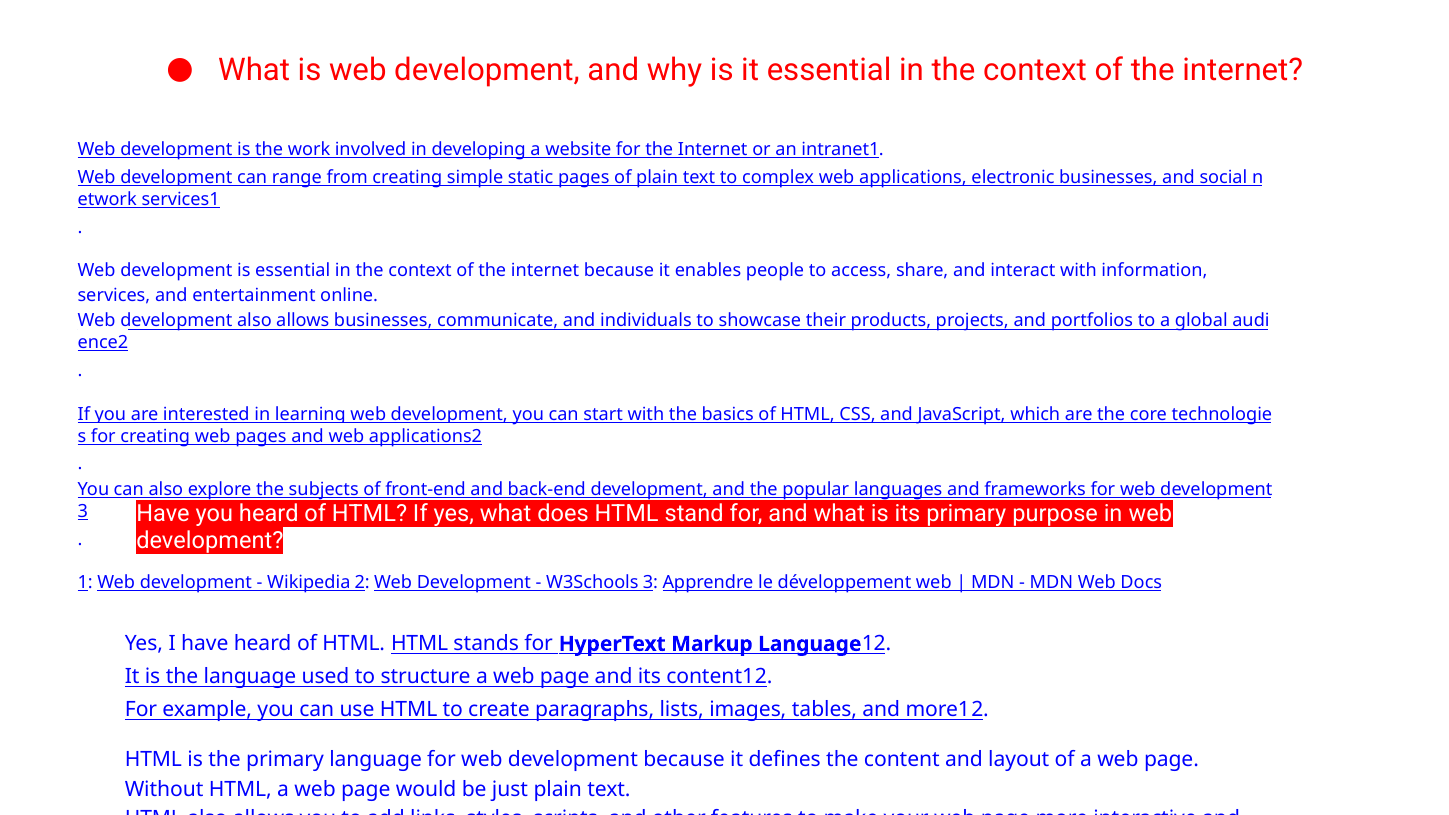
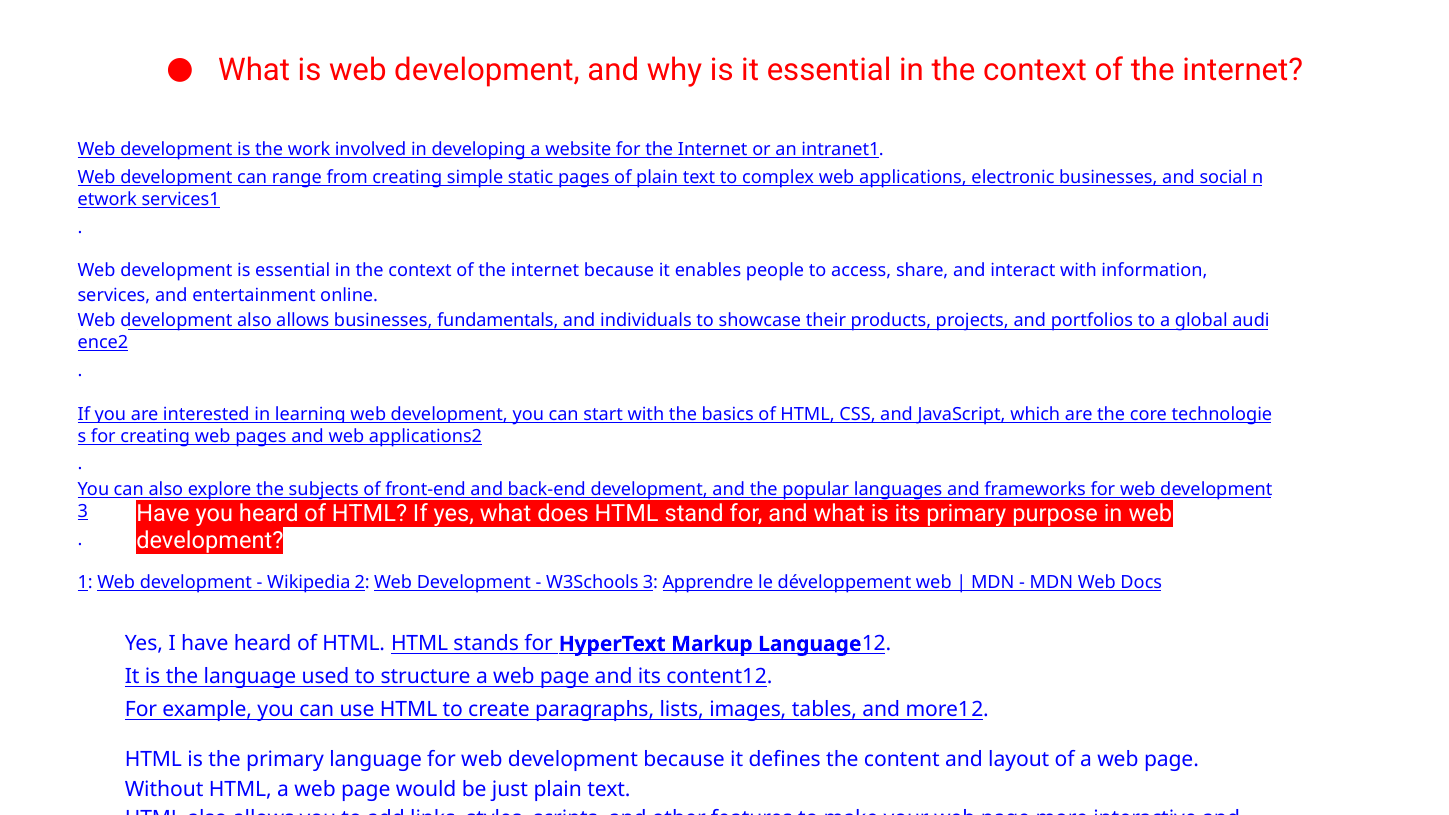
businesses communicate: communicate -> fundamentals
